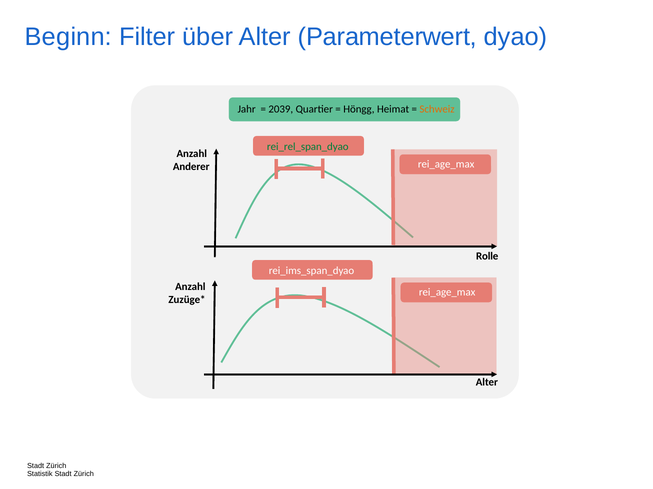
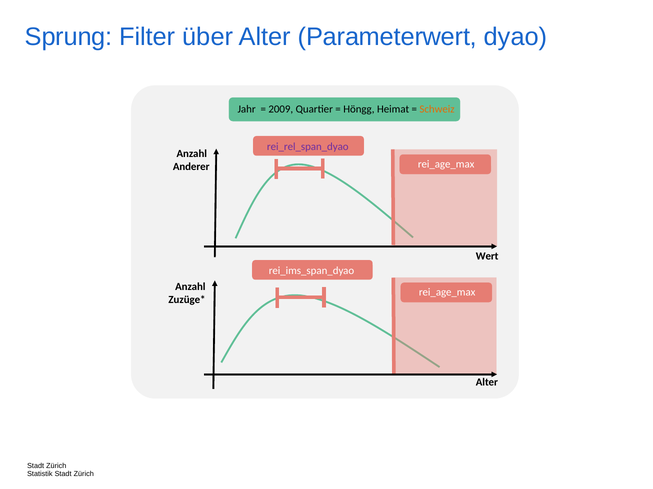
Beginn: Beginn -> Sprung
2039: 2039 -> 2009
rei_rel_span_dyao colour: green -> purple
Rolle: Rolle -> Wert
